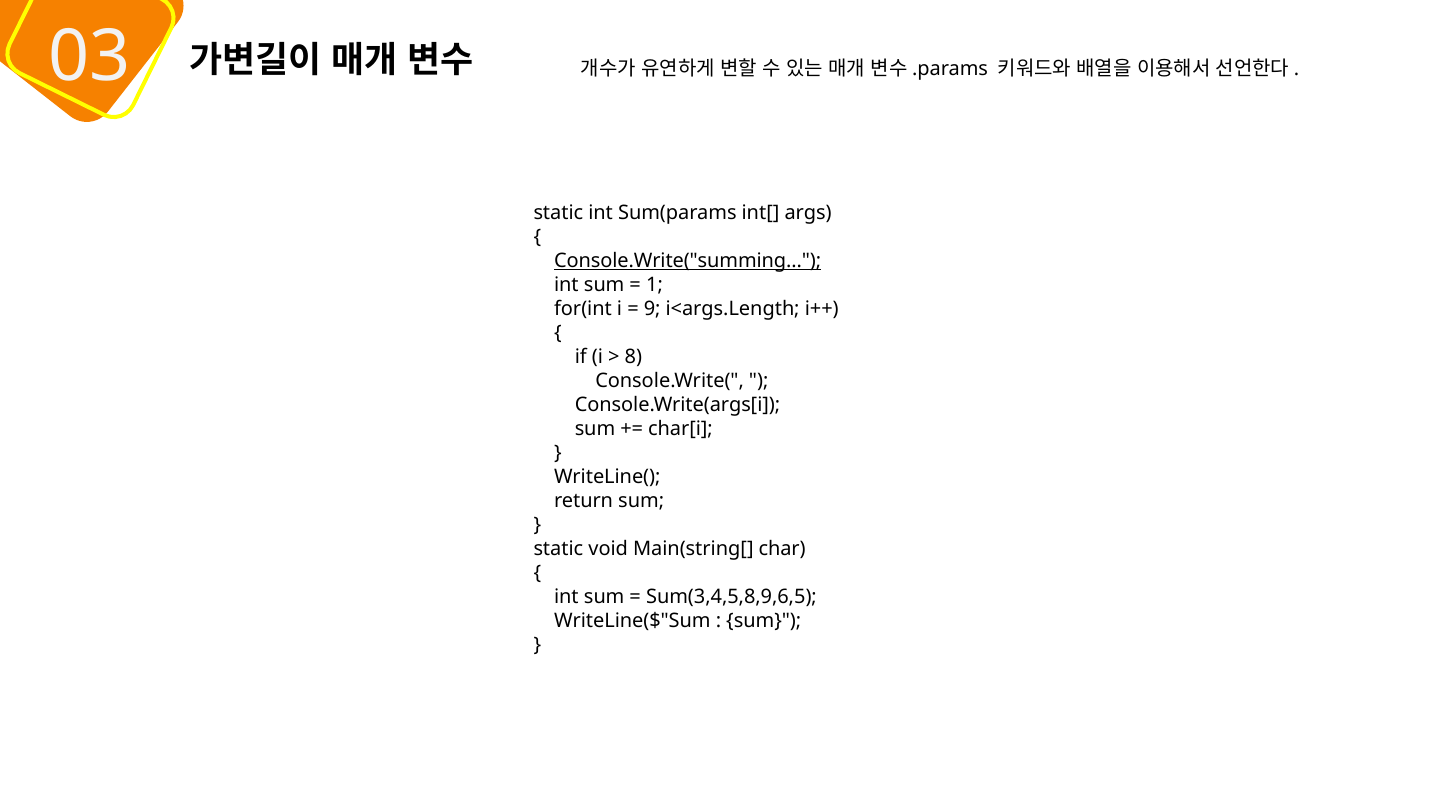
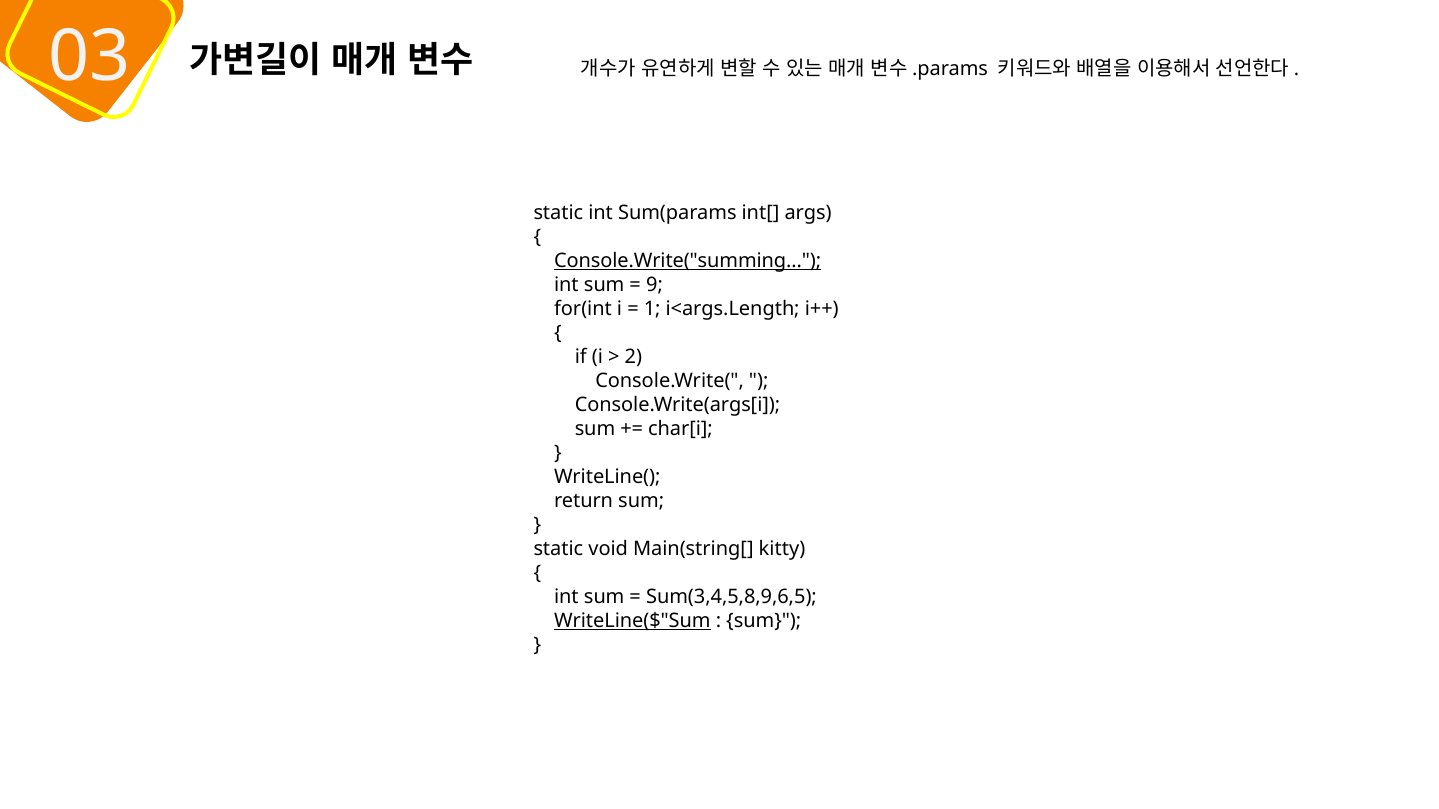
1: 1 -> 9
9: 9 -> 1
8: 8 -> 2
char: char -> kitty
WriteLine($"Sum underline: none -> present
